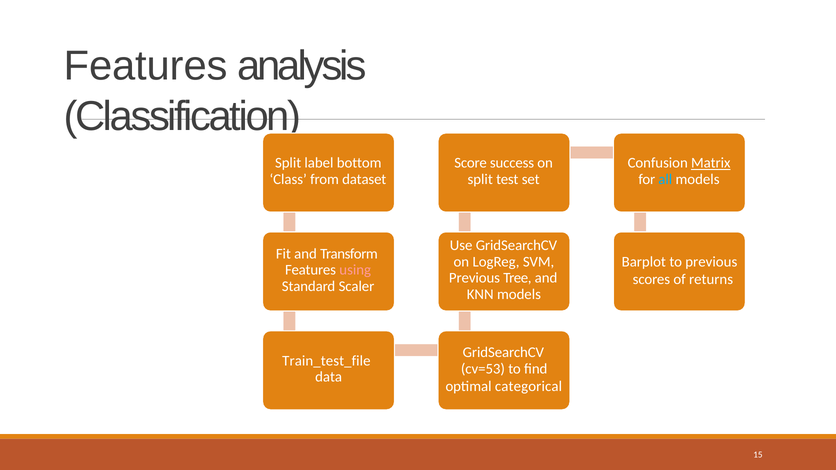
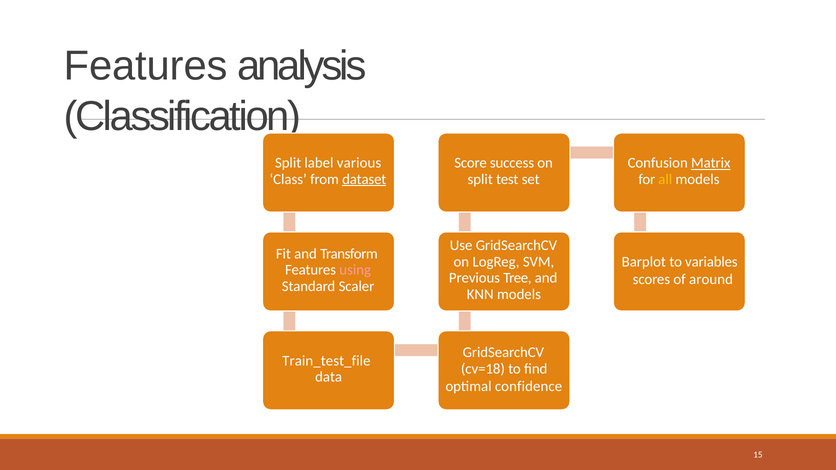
bottom: bottom -> various
dataset underline: none -> present
all colour: light blue -> yellow
to previous: previous -> variables
returns: returns -> around
cv=53: cv=53 -> cv=18
categorical: categorical -> confidence
